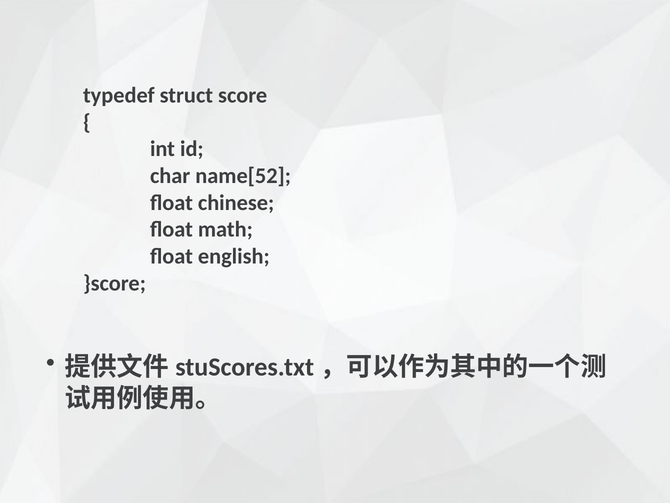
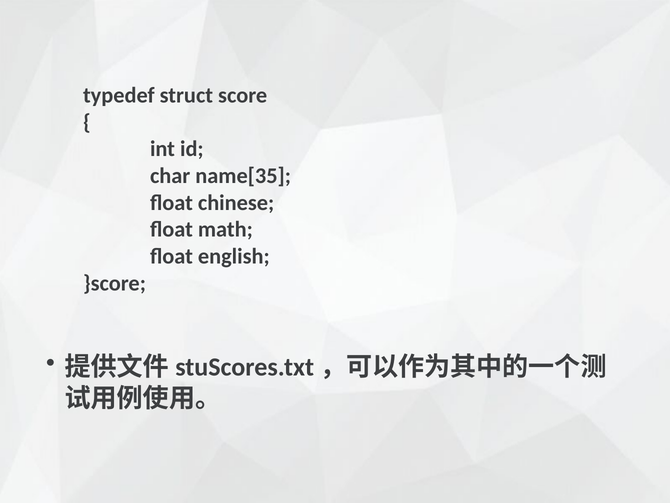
name[52: name[52 -> name[35
